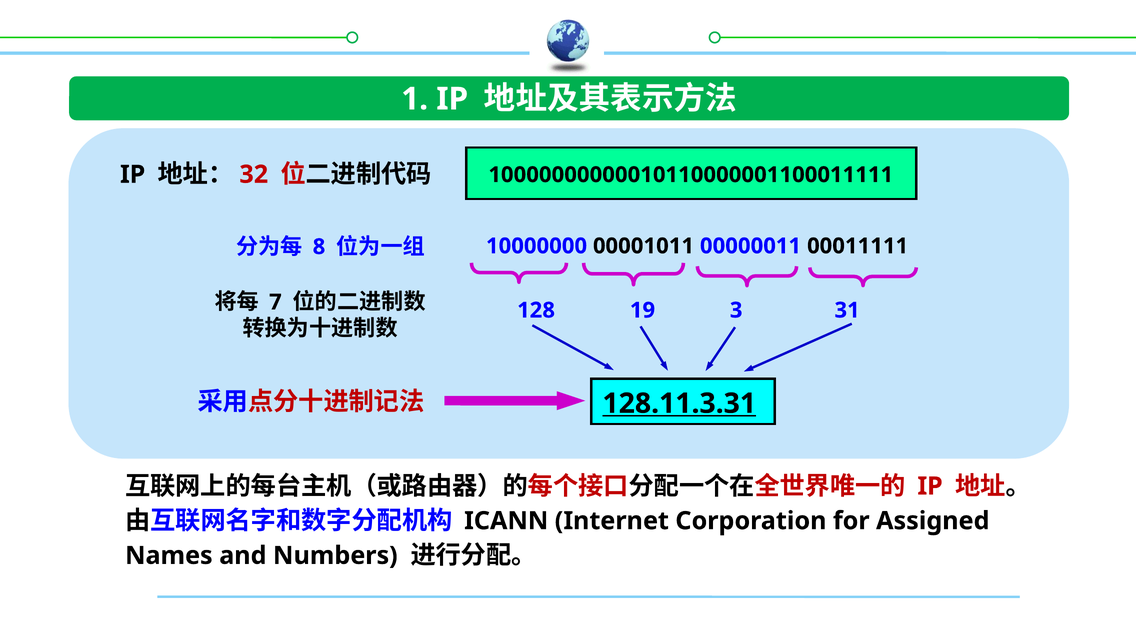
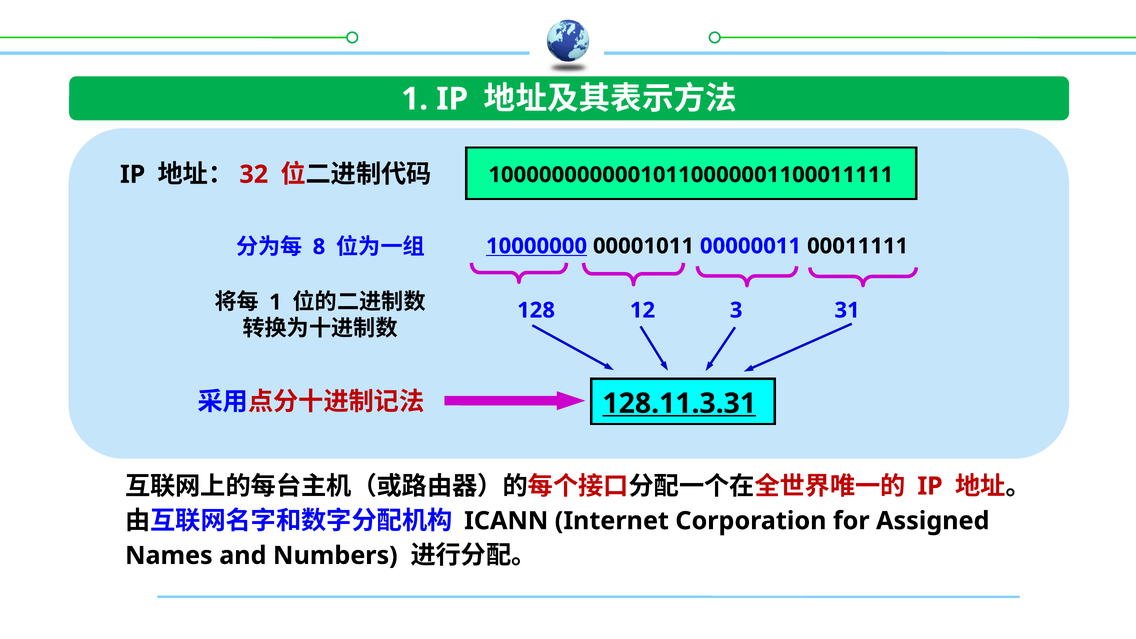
10000000 underline: none -> present
7 at (275, 302): 7 -> 1
19: 19 -> 12
